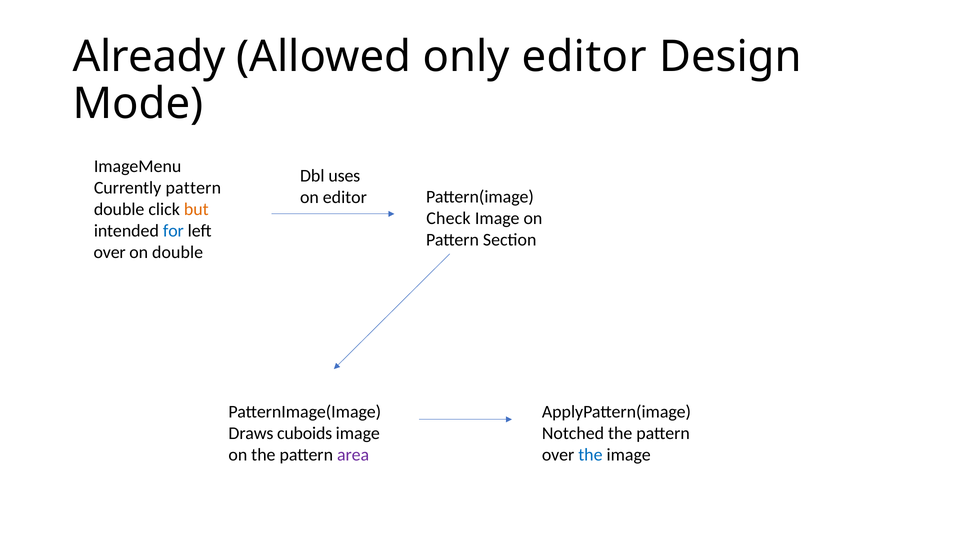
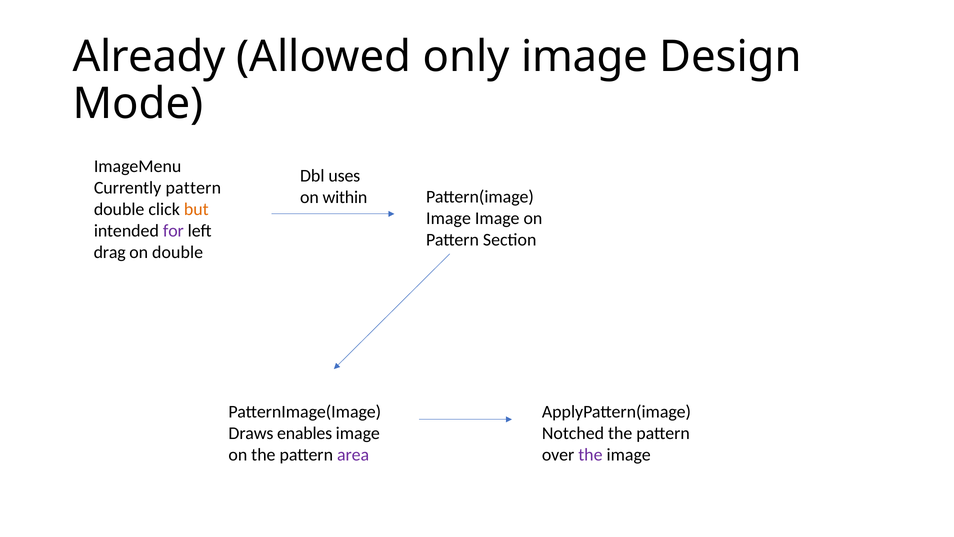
only editor: editor -> image
on editor: editor -> within
Check at (448, 218): Check -> Image
for colour: blue -> purple
over at (110, 252): over -> drag
cuboids: cuboids -> enables
the at (590, 454) colour: blue -> purple
